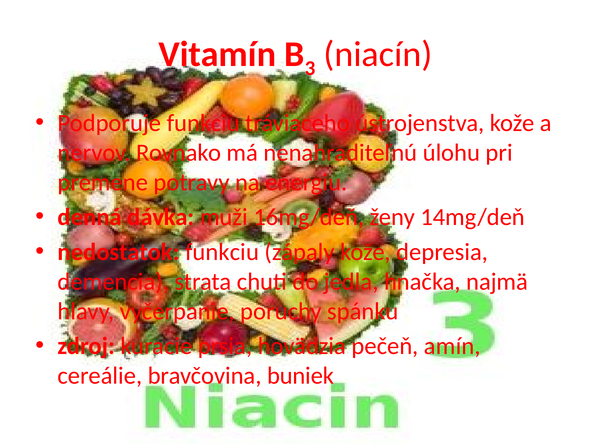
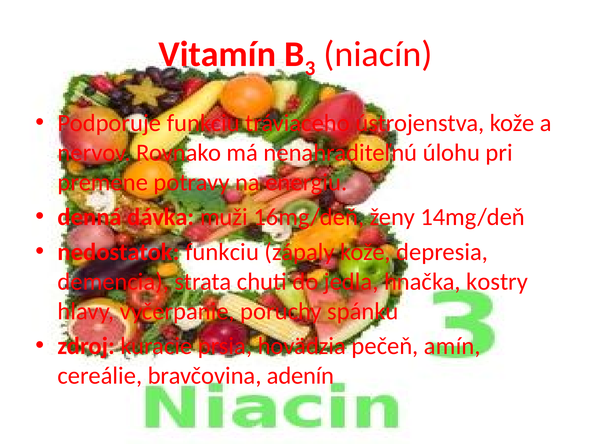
najmä: najmä -> kostry
buniek: buniek -> adenín
